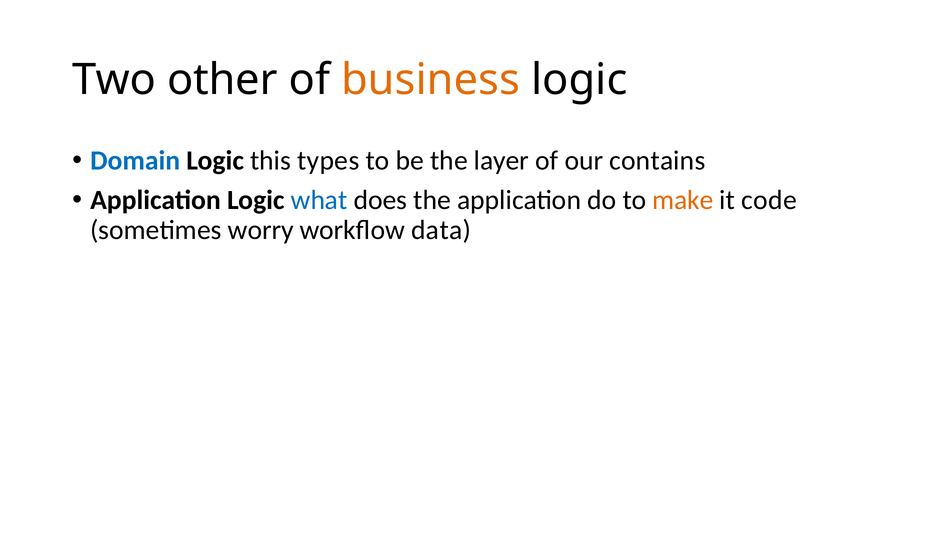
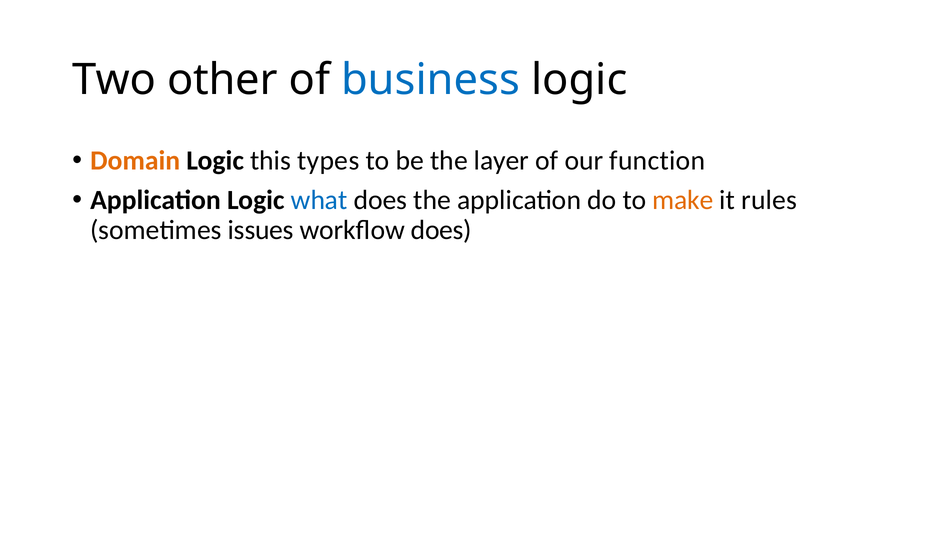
business colour: orange -> blue
Domain colour: blue -> orange
contains: contains -> function
code: code -> rules
worry: worry -> issues
workflow data: data -> does
